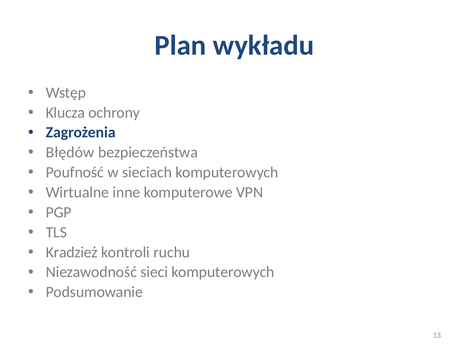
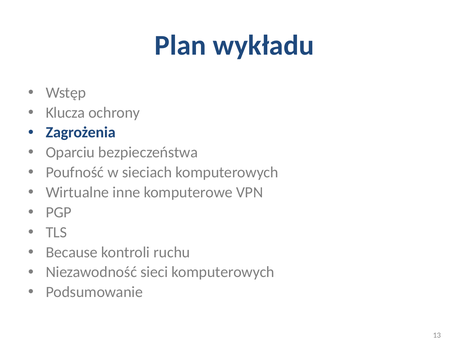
Błędów: Błędów -> Oparciu
Kradzież: Kradzież -> Because
